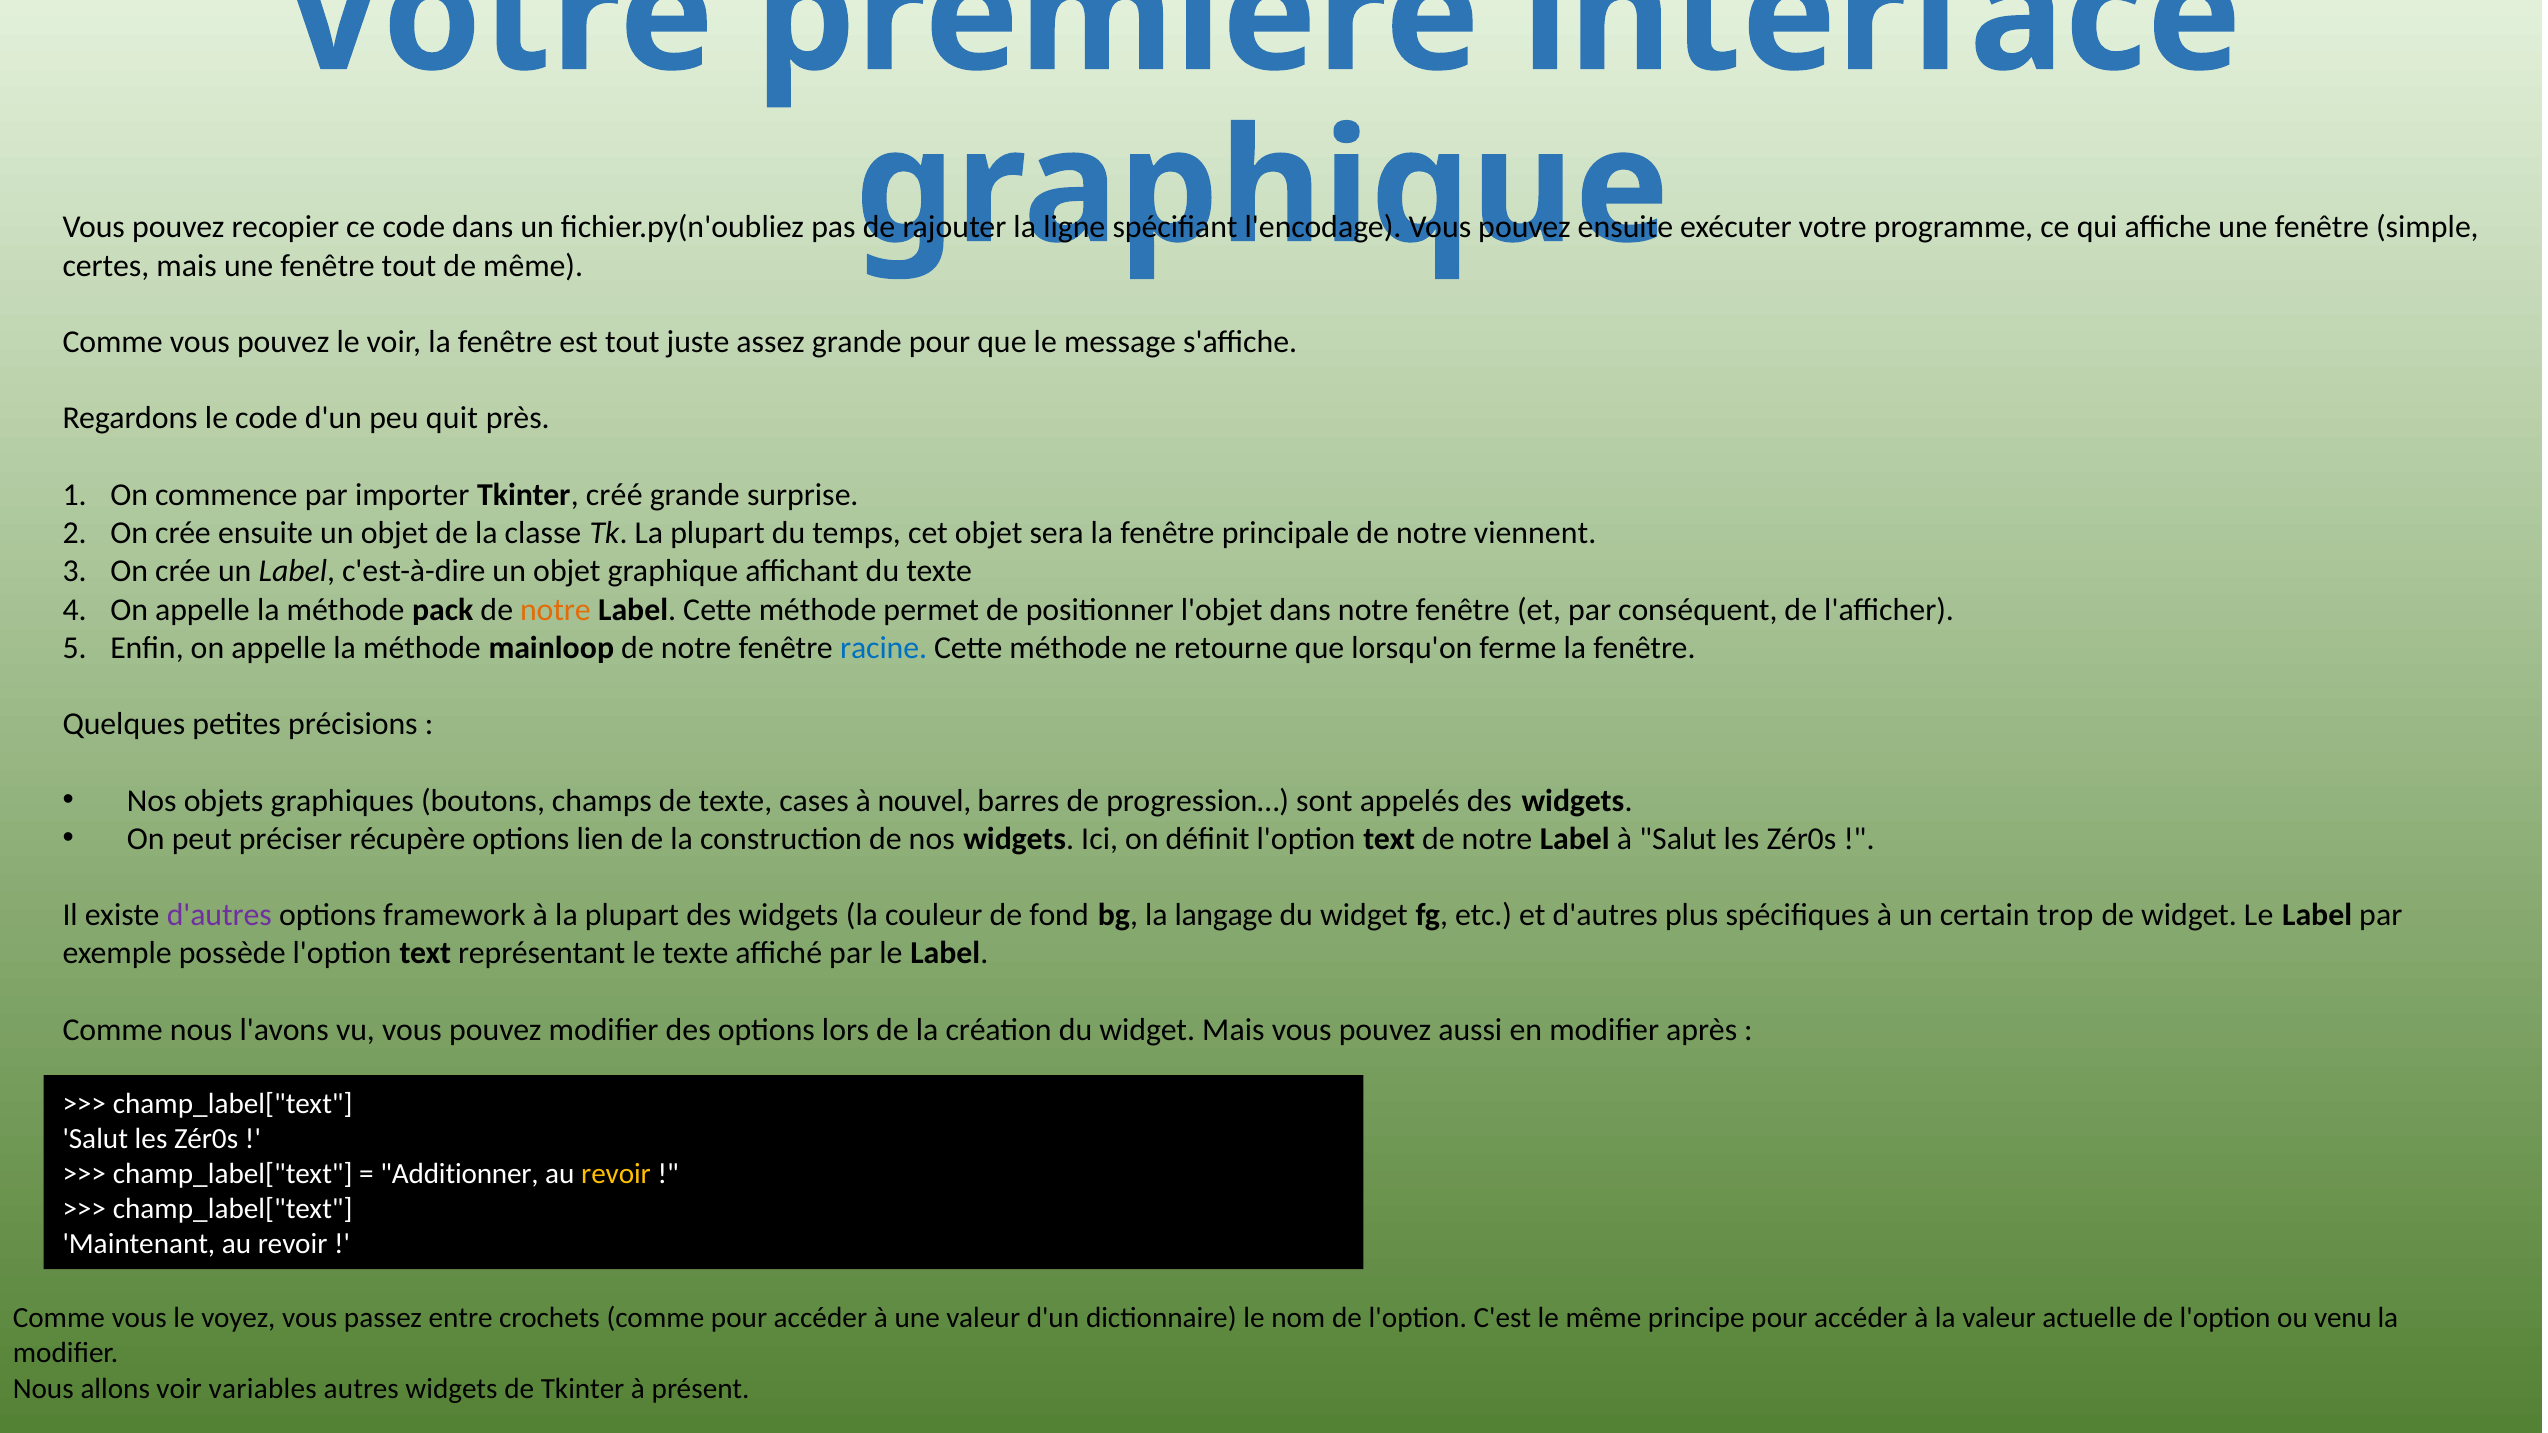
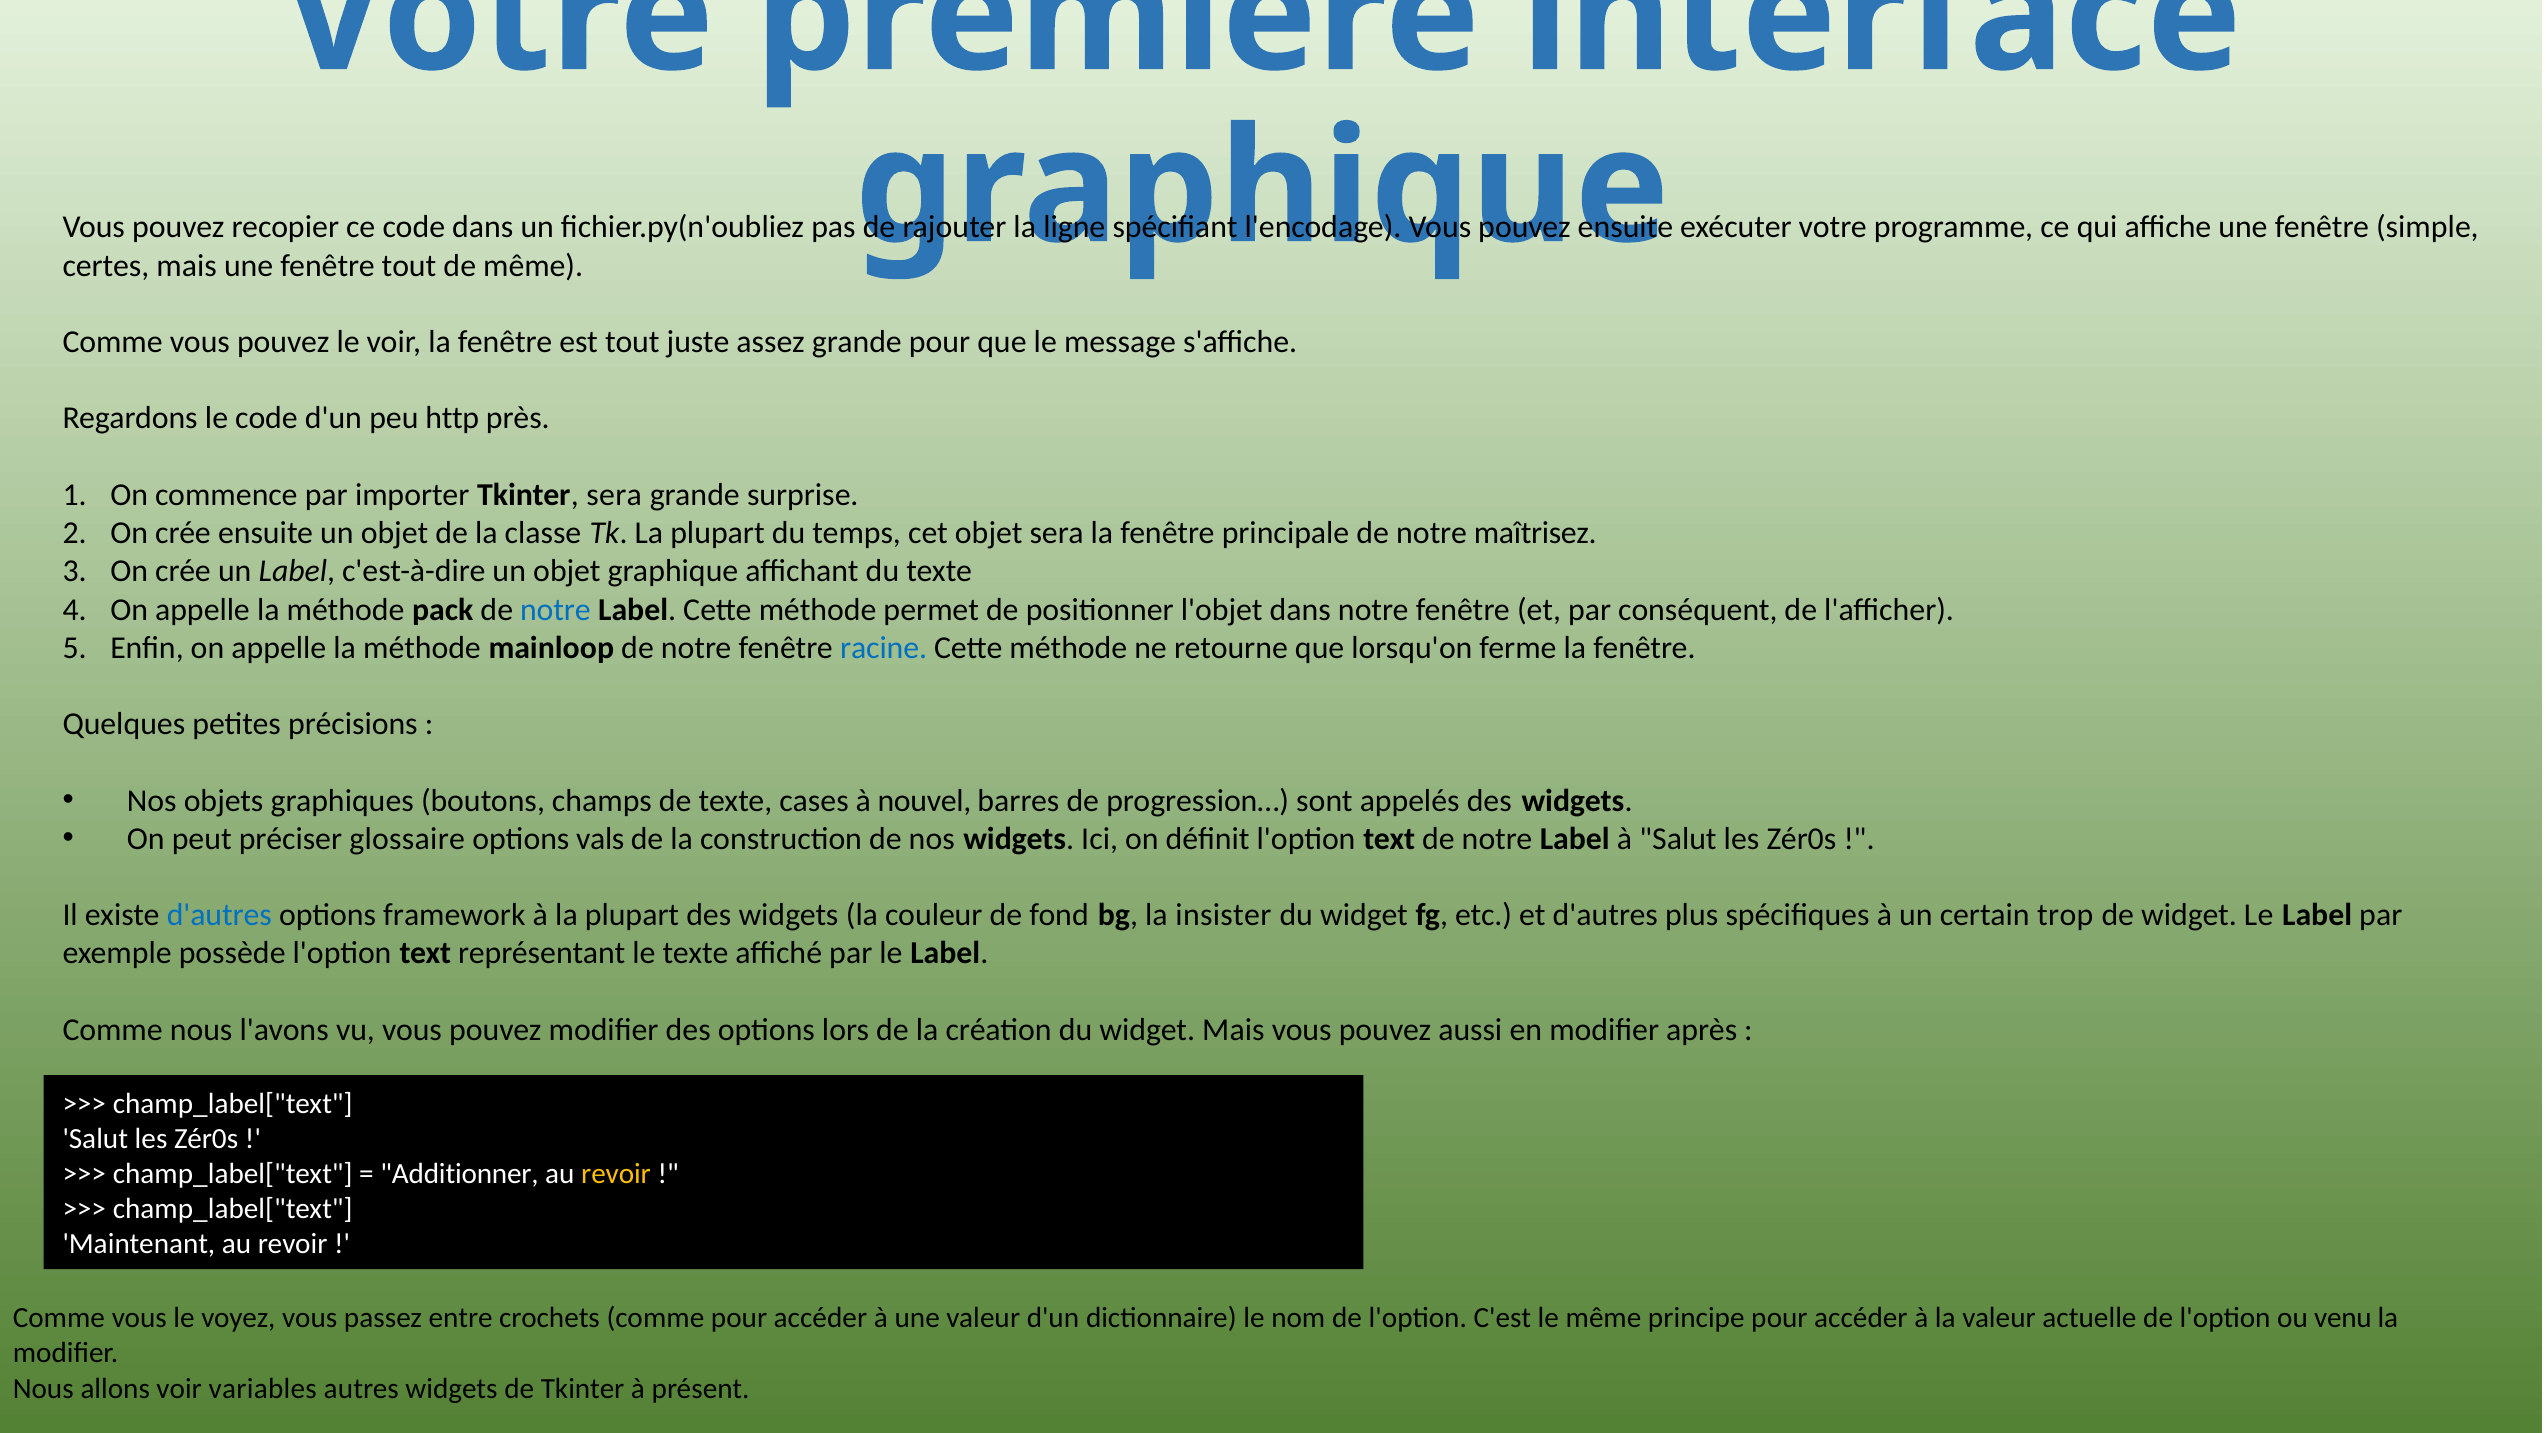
quit: quit -> http
Tkinter créé: créé -> sera
viennent: viennent -> maîtrisez
notre at (555, 610) colour: orange -> blue
récupère: récupère -> glossaire
lien: lien -> vals
d'autres at (219, 915) colour: purple -> blue
langage: langage -> insister
